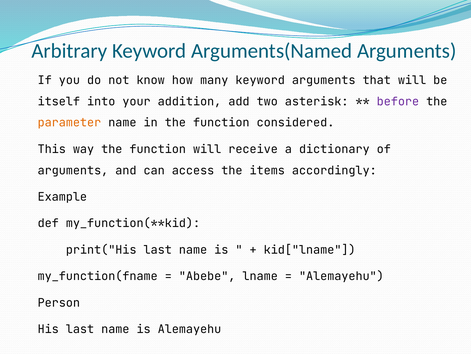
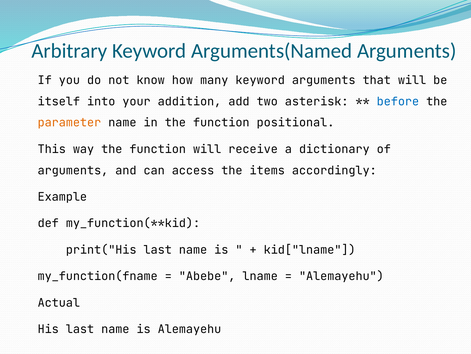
before colour: purple -> blue
considered: considered -> positional
Person: Person -> Actual
